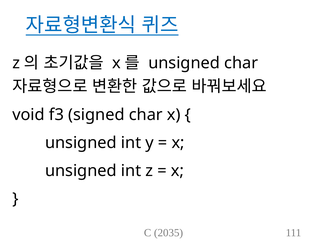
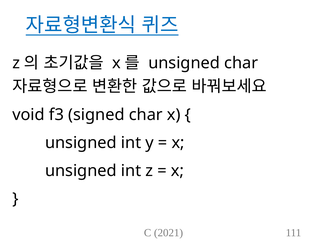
2035: 2035 -> 2021
